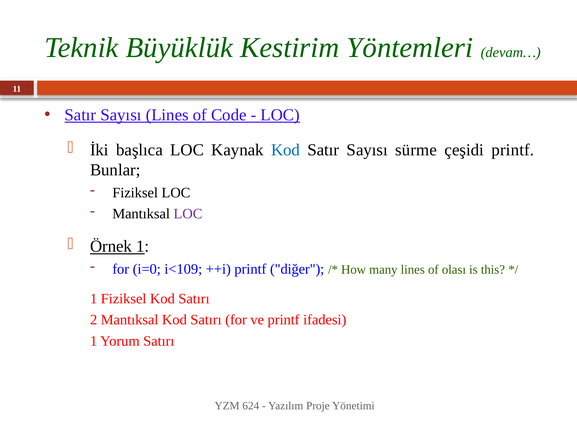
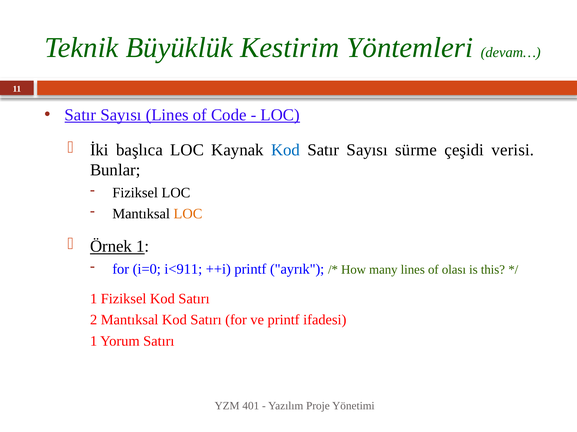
çeşidi printf: printf -> verisi
LOC at (188, 214) colour: purple -> orange
i<109: i<109 -> i<911
diğer: diğer -> ayrık
624: 624 -> 401
